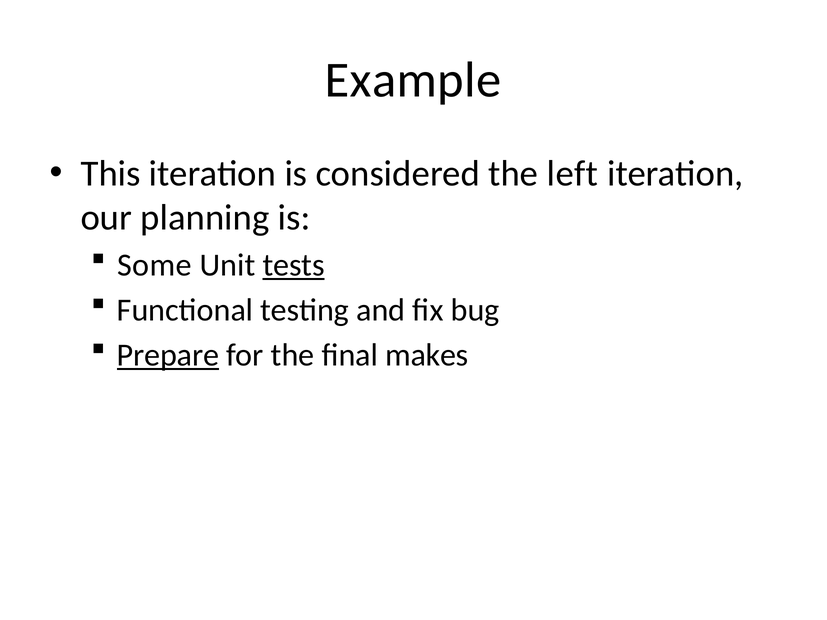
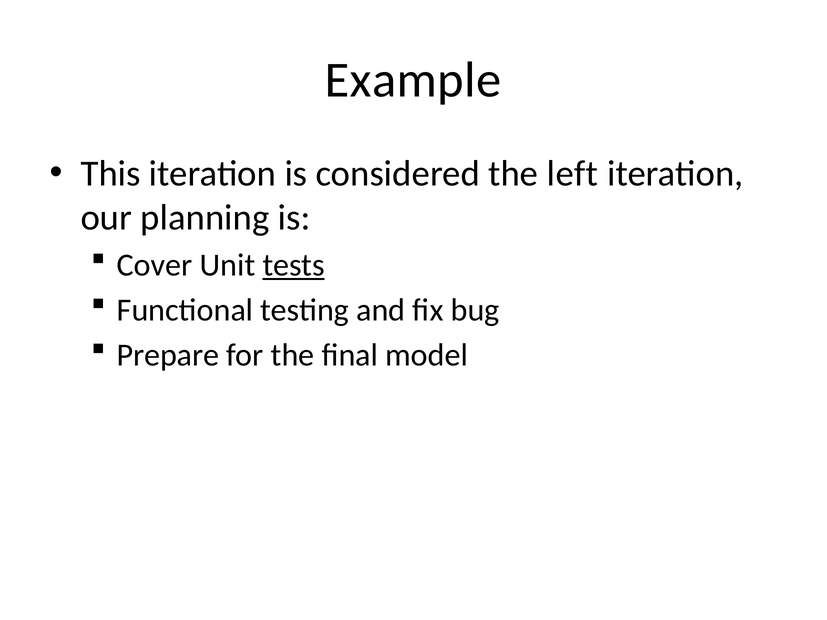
Some: Some -> Cover
Prepare underline: present -> none
makes: makes -> model
